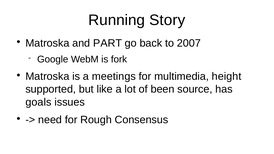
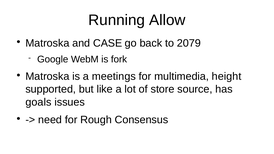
Story: Story -> Allow
PART: PART -> CASE
2007: 2007 -> 2079
been: been -> store
